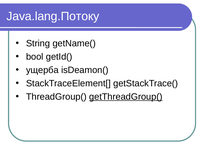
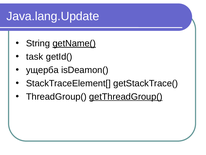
Java.lang.Потоку: Java.lang.Потоку -> Java.lang.Update
getName( underline: none -> present
bool: bool -> task
